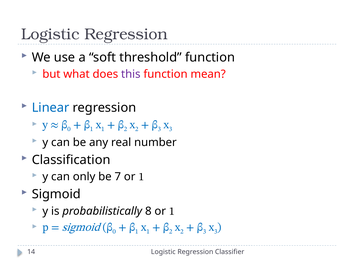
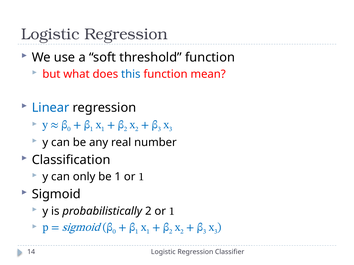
this colour: purple -> blue
be 7: 7 -> 1
8: 8 -> 2
